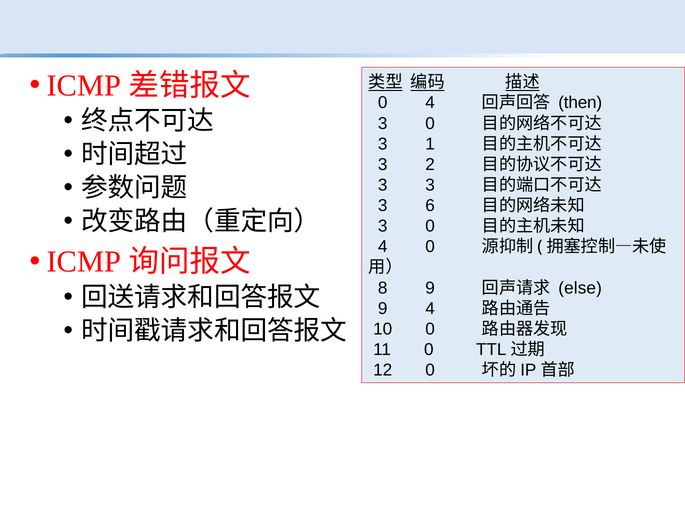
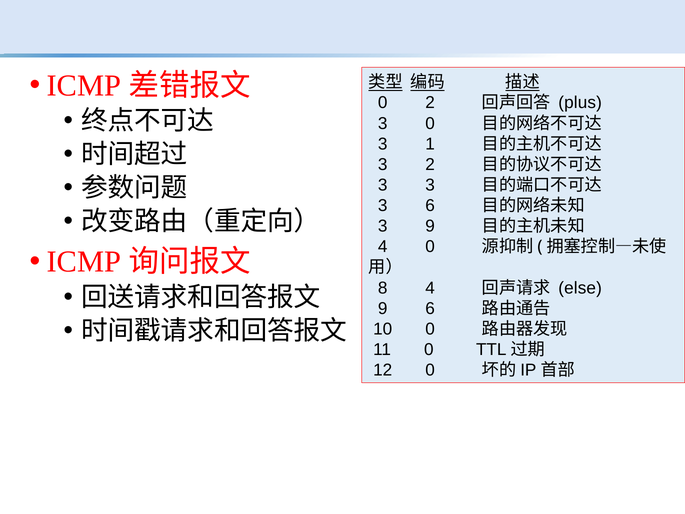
0 4: 4 -> 2
then: then -> plus
0 at (430, 226): 0 -> 9
8 9: 9 -> 4
9 4: 4 -> 6
